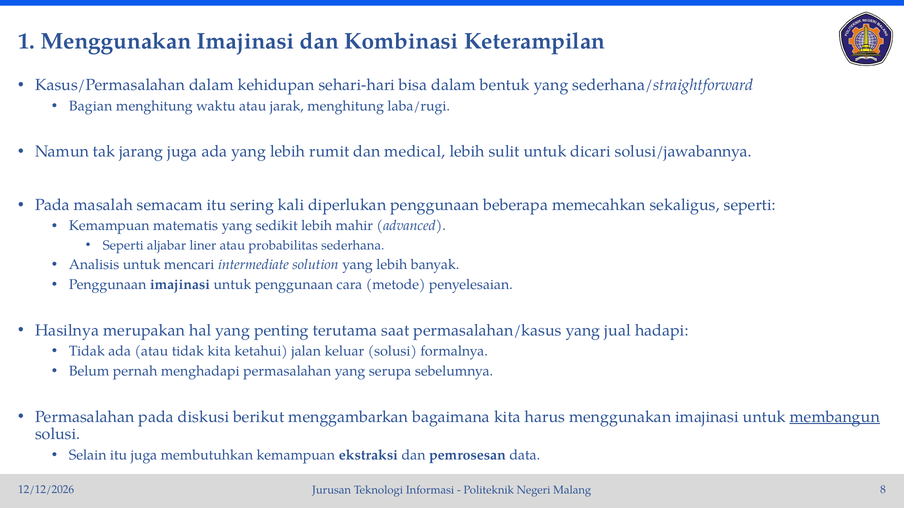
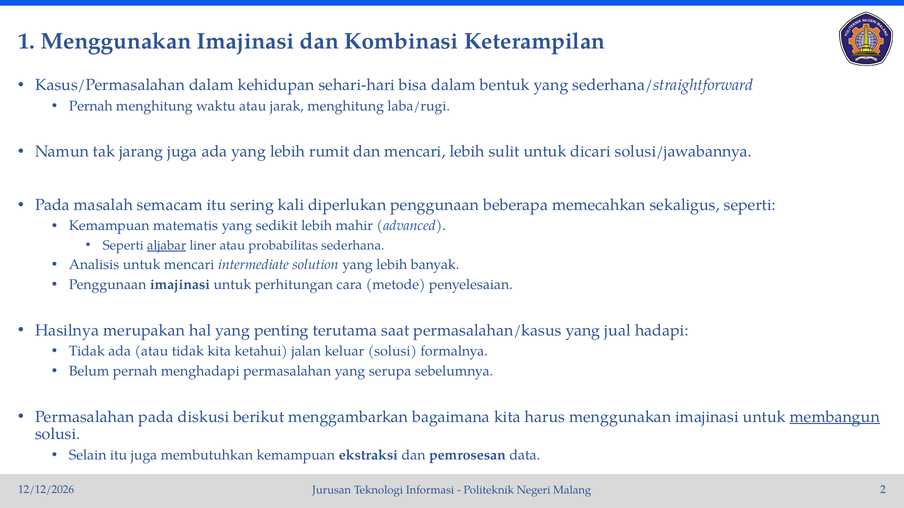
Bagian at (91, 106): Bagian -> Pernah
dan medical: medical -> mencari
aljabar underline: none -> present
untuk penggunaan: penggunaan -> perhitungan
8: 8 -> 2
